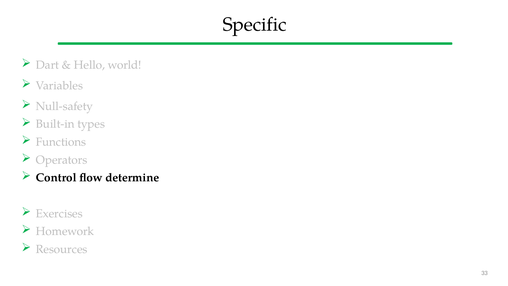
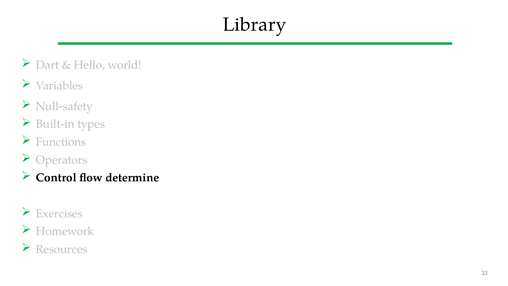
Specific: Specific -> Library
